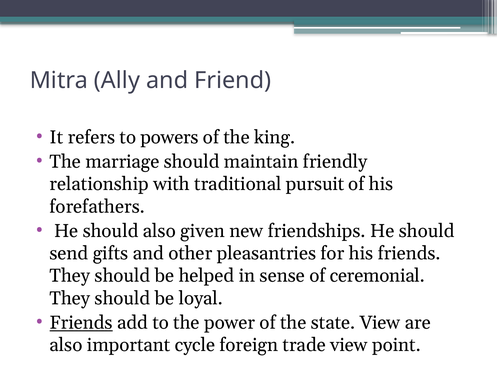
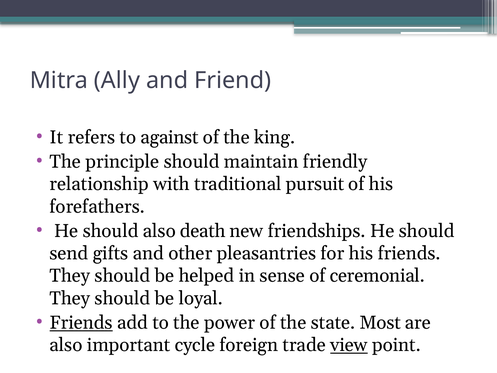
powers: powers -> against
marriage: marriage -> principle
given: given -> death
state View: View -> Most
view at (349, 345) underline: none -> present
